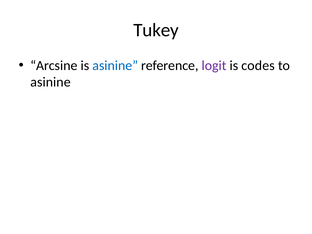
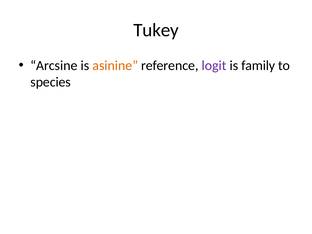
asinine at (115, 65) colour: blue -> orange
codes: codes -> family
asinine at (51, 82): asinine -> species
